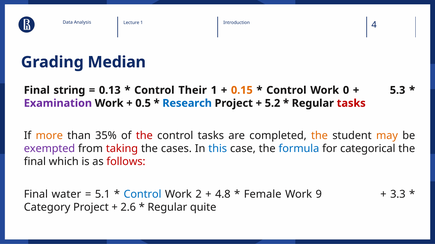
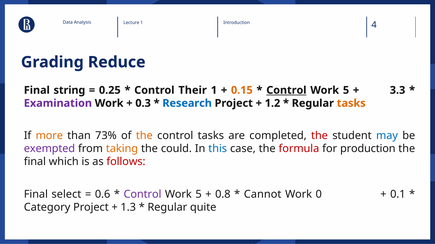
Median: Median -> Reduce
0.13: 0.13 -> 0.25
Control at (286, 90) underline: none -> present
0 at (346, 90): 0 -> 5
5.3: 5.3 -> 3.3
0.5: 0.5 -> 0.3
5.2: 5.2 -> 1.2
tasks at (351, 103) colour: red -> orange
35%: 35% -> 73%
the at (144, 136) colour: red -> orange
the at (319, 136) colour: orange -> red
may colour: orange -> blue
taking colour: red -> orange
cases: cases -> could
formula colour: blue -> red
categorical: categorical -> production
water: water -> select
5.1: 5.1 -> 0.6
Control at (142, 195) colour: blue -> purple
2 at (199, 195): 2 -> 5
4.8: 4.8 -> 0.8
Female: Female -> Cannot
9: 9 -> 0
3.3: 3.3 -> 0.1
2.6: 2.6 -> 1.3
